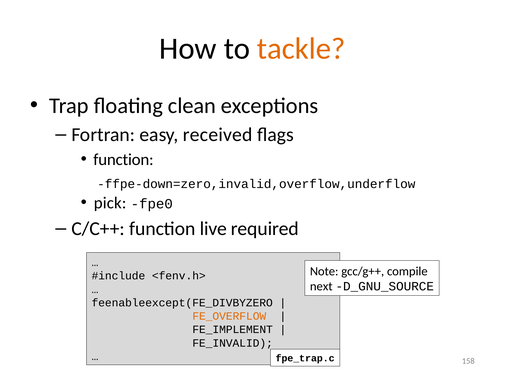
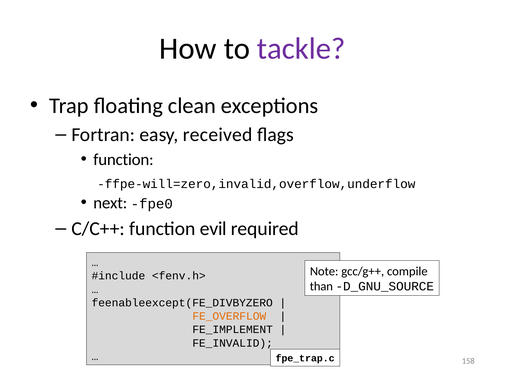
tackle colour: orange -> purple
ffpe-down=zero,invalid,overflow,underflow: ffpe-down=zero,invalid,overflow,underflow -> ffpe-will=zero,invalid,overflow,underflow
pick: pick -> next
live: live -> evil
next: next -> than
